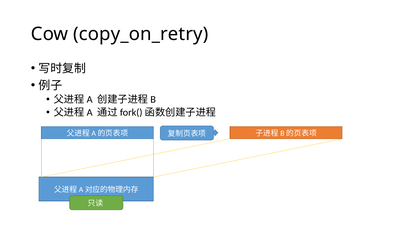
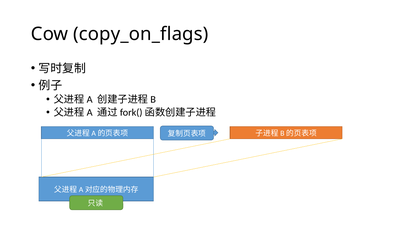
copy_on_retry: copy_on_retry -> copy_on_flags
